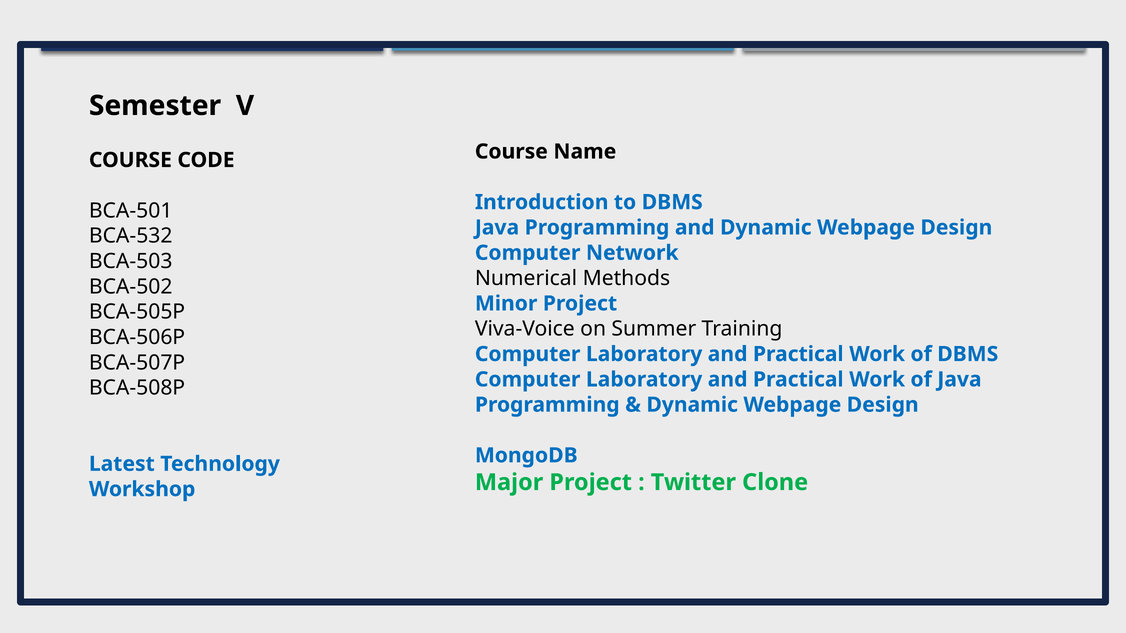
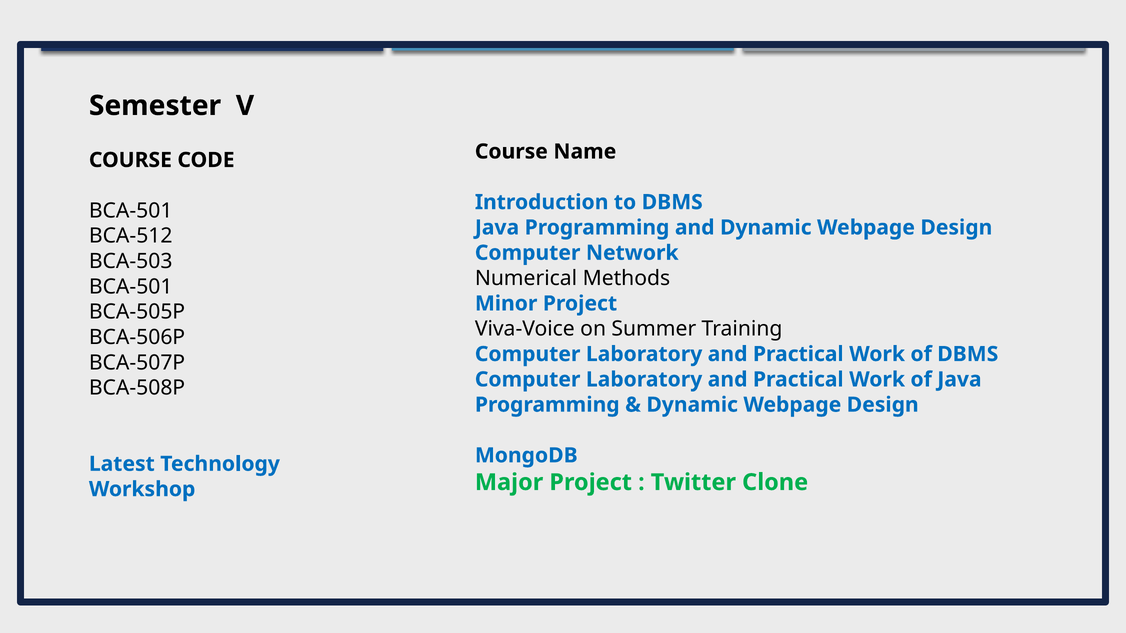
BCA-532: BCA-532 -> BCA-512
BCA-502 at (131, 287): BCA-502 -> BCA-501
